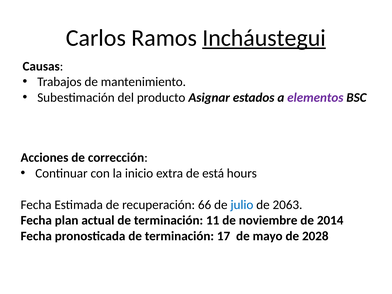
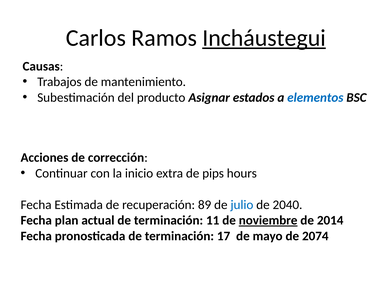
elementos colour: purple -> blue
está: está -> pips
66: 66 -> 89
2063: 2063 -> 2040
noviembre underline: none -> present
2028: 2028 -> 2074
